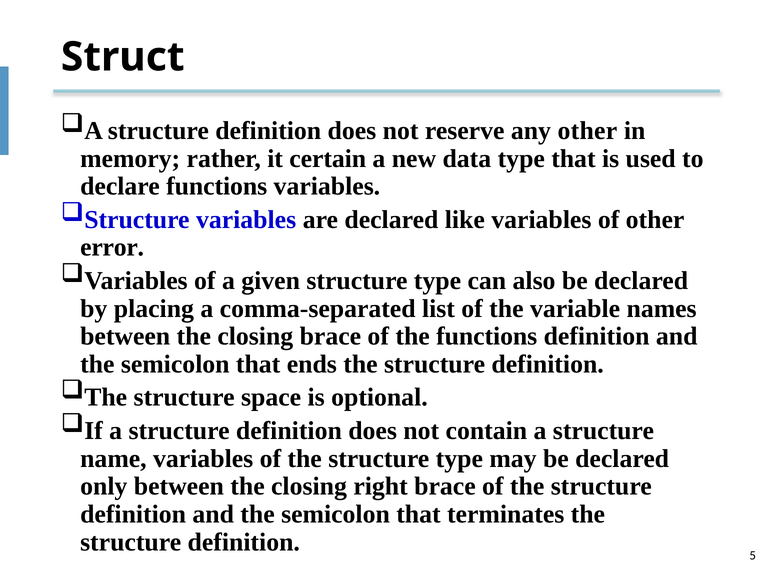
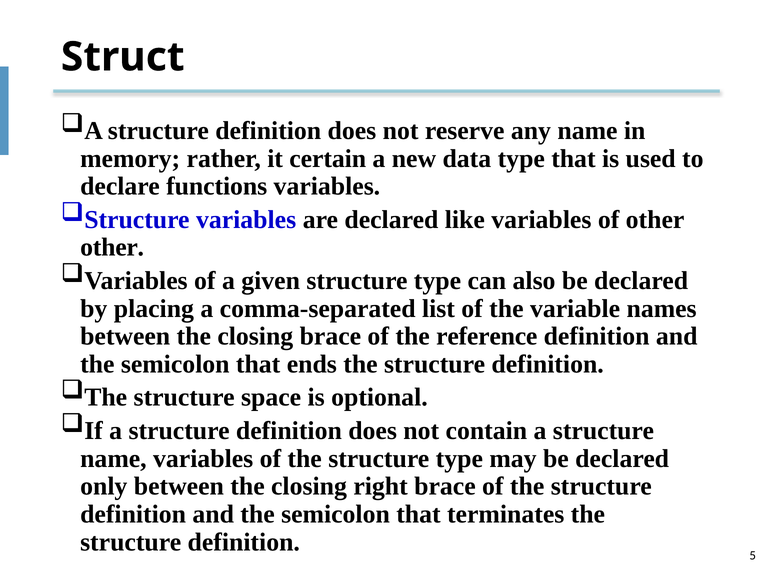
any other: other -> name
error at (112, 247): error -> other
the functions: functions -> reference
